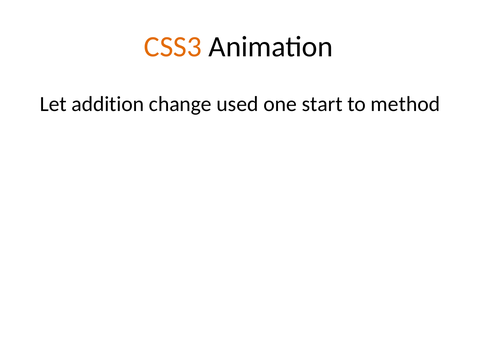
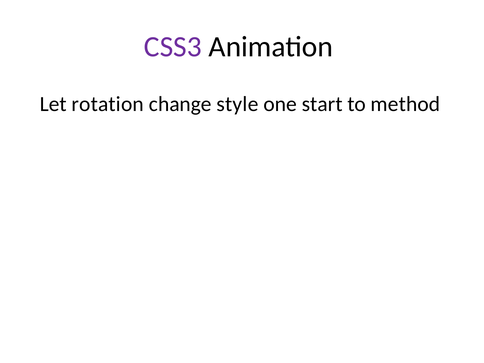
CSS3 colour: orange -> purple
addition: addition -> rotation
used: used -> style
